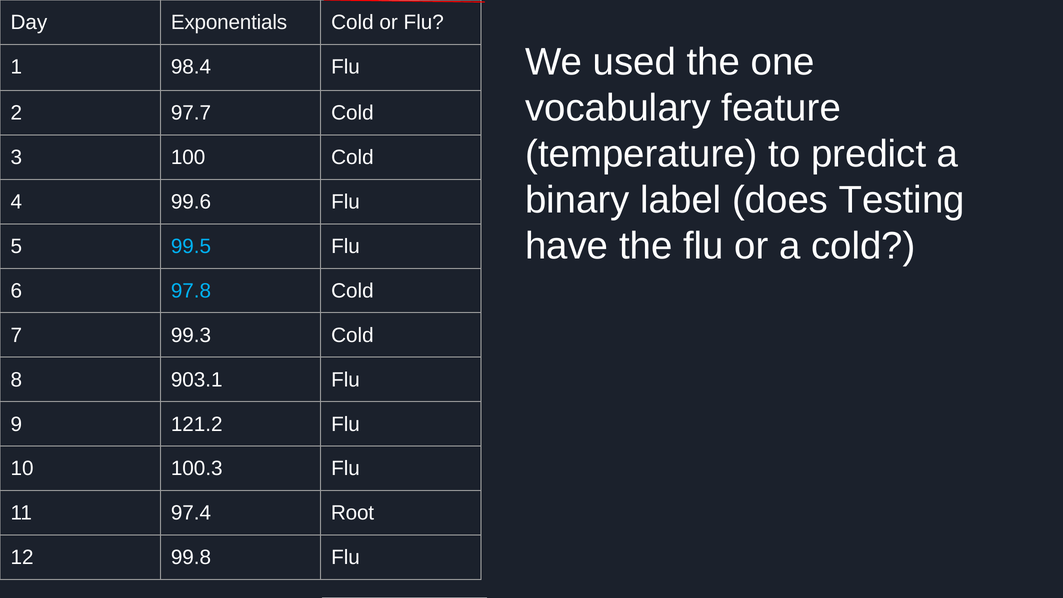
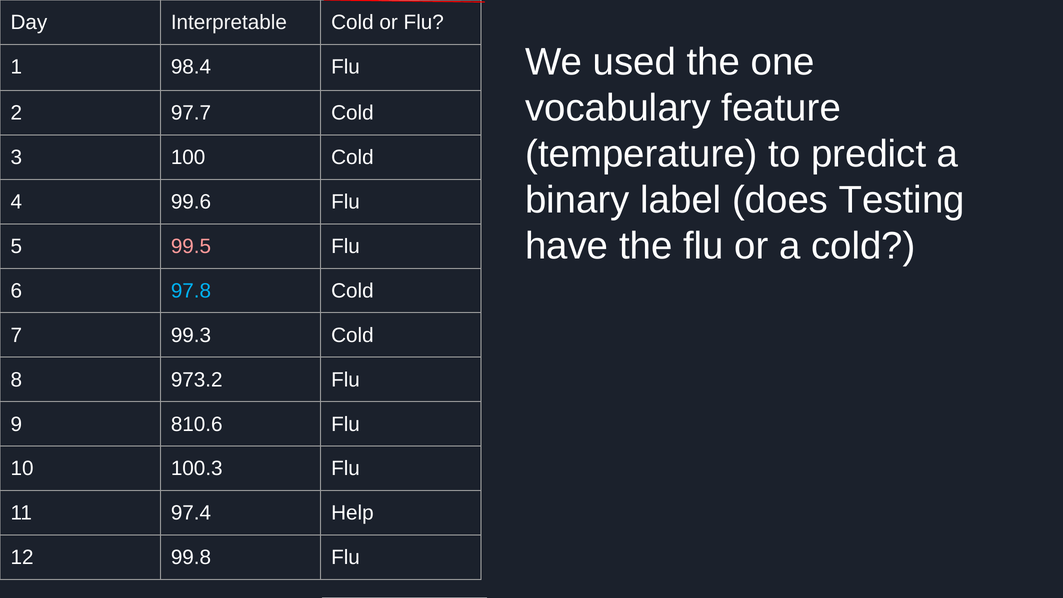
Exponentials: Exponentials -> Interpretable
99.5 colour: light blue -> pink
903.1: 903.1 -> 973.2
121.2: 121.2 -> 810.6
Root: Root -> Help
